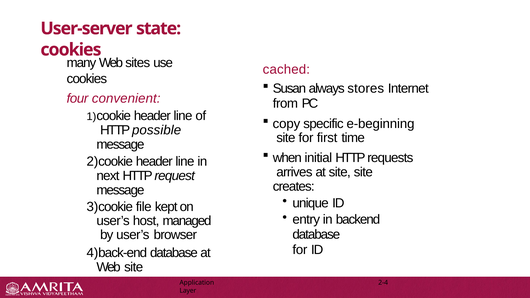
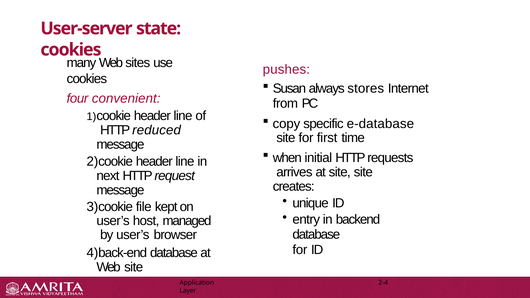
cached: cached -> pushes
e-beginning: e-beginning -> e-database
possible: possible -> reduced
